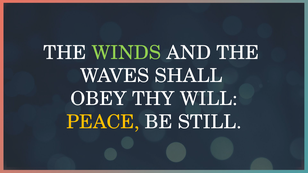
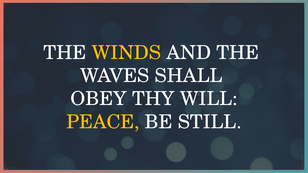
WINDS colour: light green -> yellow
